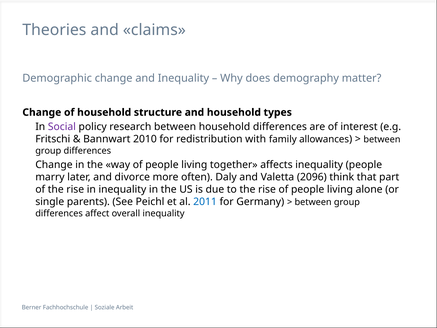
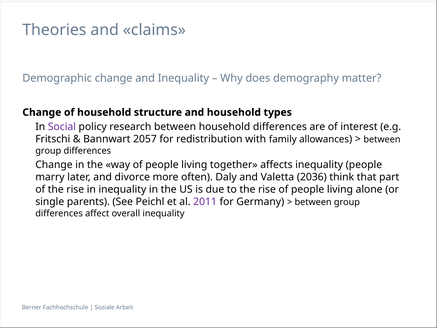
2010: 2010 -> 2057
2096: 2096 -> 2036
2011 colour: blue -> purple
